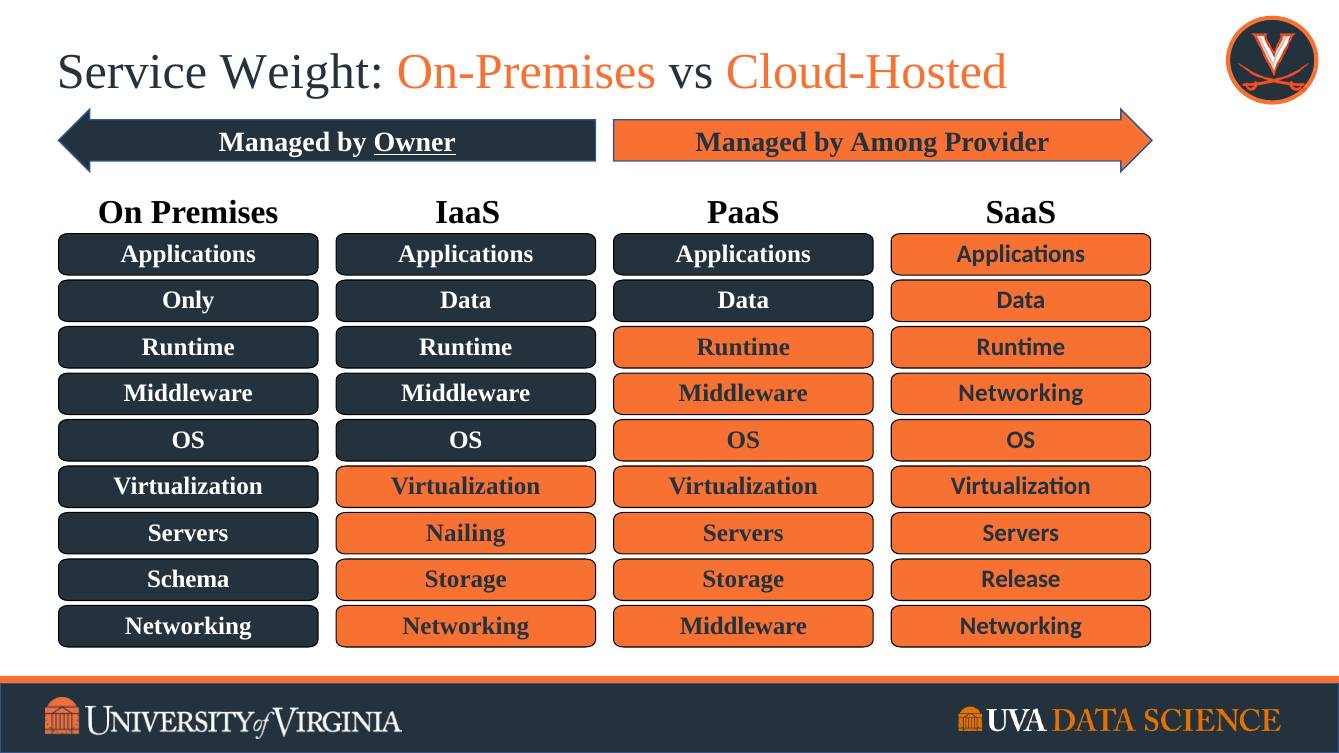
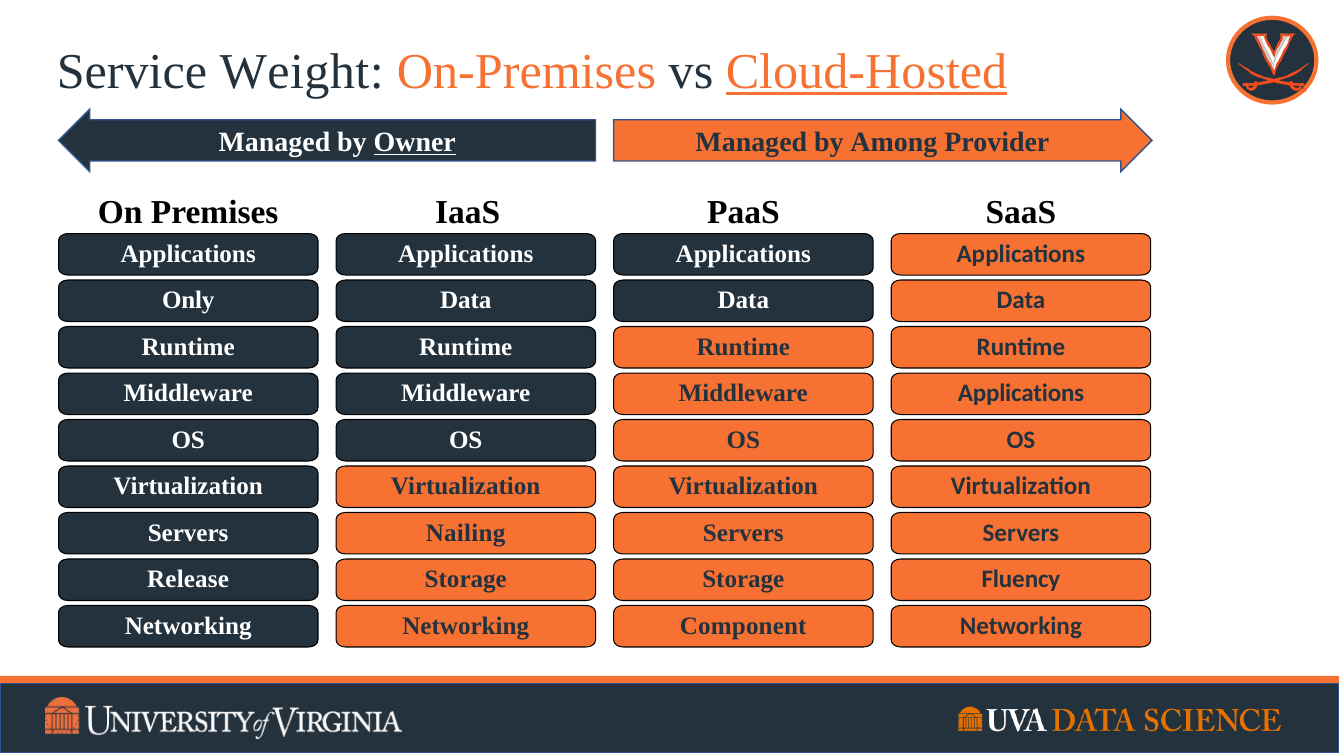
Cloud-Hosted underline: none -> present
Networking at (1021, 394): Networking -> Applications
Schema: Schema -> Release
Release: Release -> Fluency
Middleware at (743, 626): Middleware -> Component
